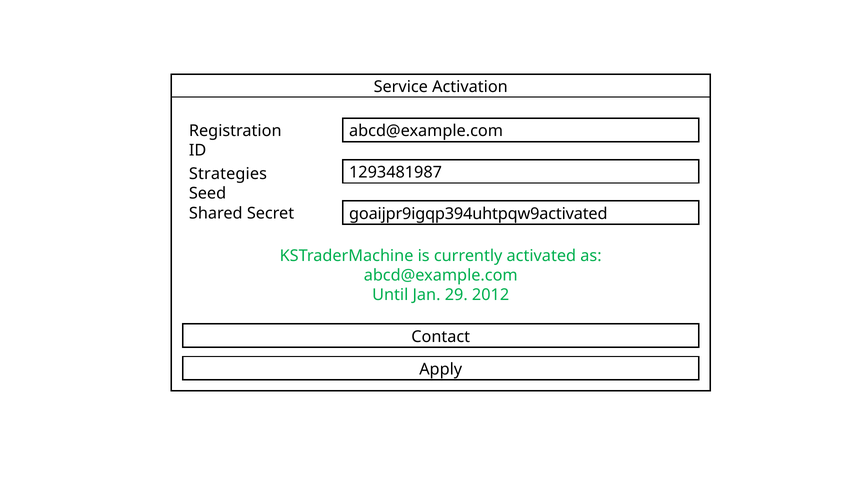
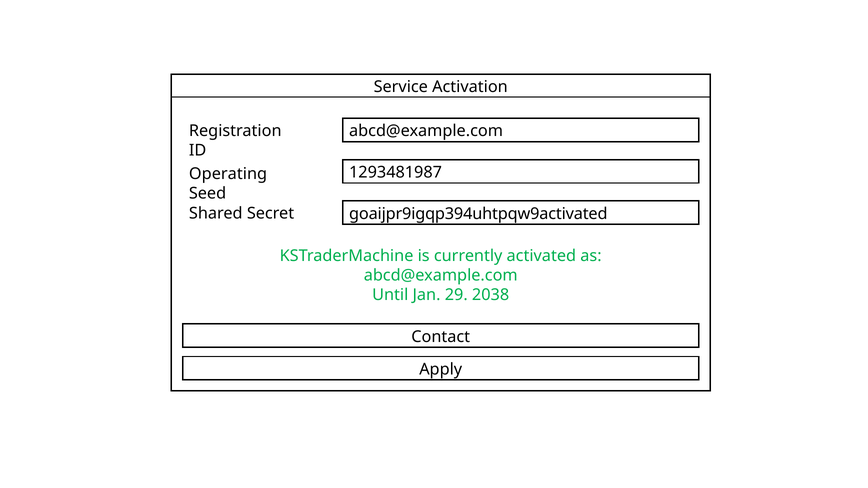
Strategies: Strategies -> Operating
2012: 2012 -> 2038
